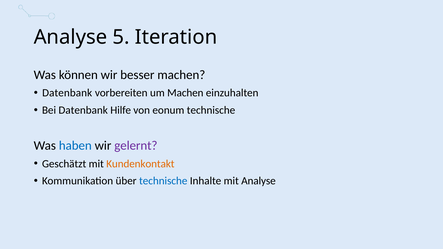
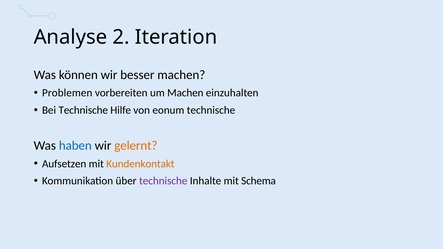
5: 5 -> 2
Datenbank at (67, 93): Datenbank -> Problemen
Bei Datenbank: Datenbank -> Technische
gelernt colour: purple -> orange
Geschätzt: Geschätzt -> Aufsetzen
technische at (163, 181) colour: blue -> purple
mit Analyse: Analyse -> Schema
